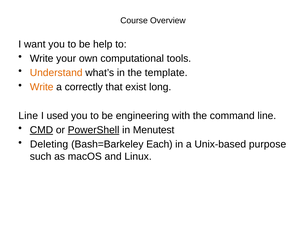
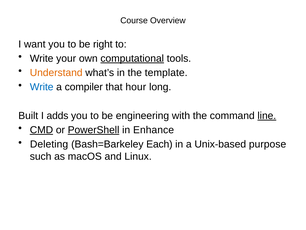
help: help -> right
computational underline: none -> present
Write at (42, 87) colour: orange -> blue
correctly: correctly -> compiler
exist: exist -> hour
Line at (28, 115): Line -> Built
used: used -> adds
line at (267, 115) underline: none -> present
Menutest: Menutest -> Enhance
